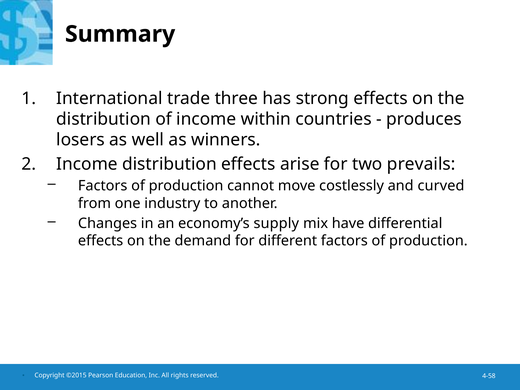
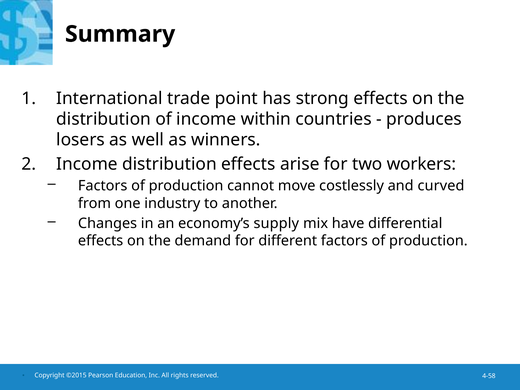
three: three -> point
prevails: prevails -> workers
